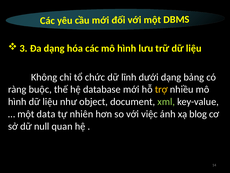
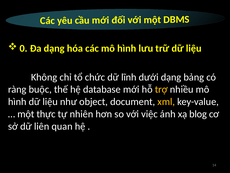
3: 3 -> 0
xml colour: light green -> yellow
data: data -> thực
null: null -> liên
